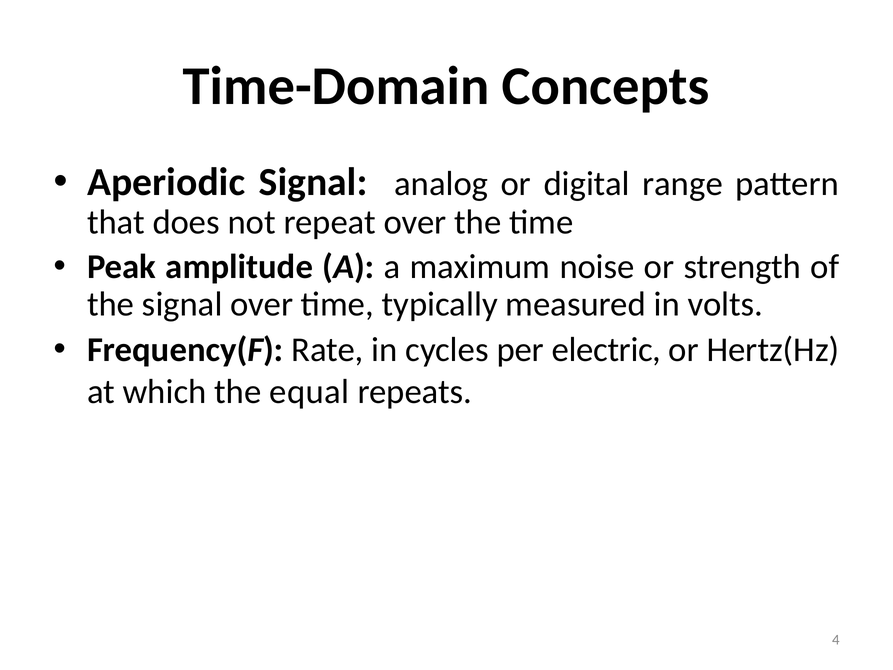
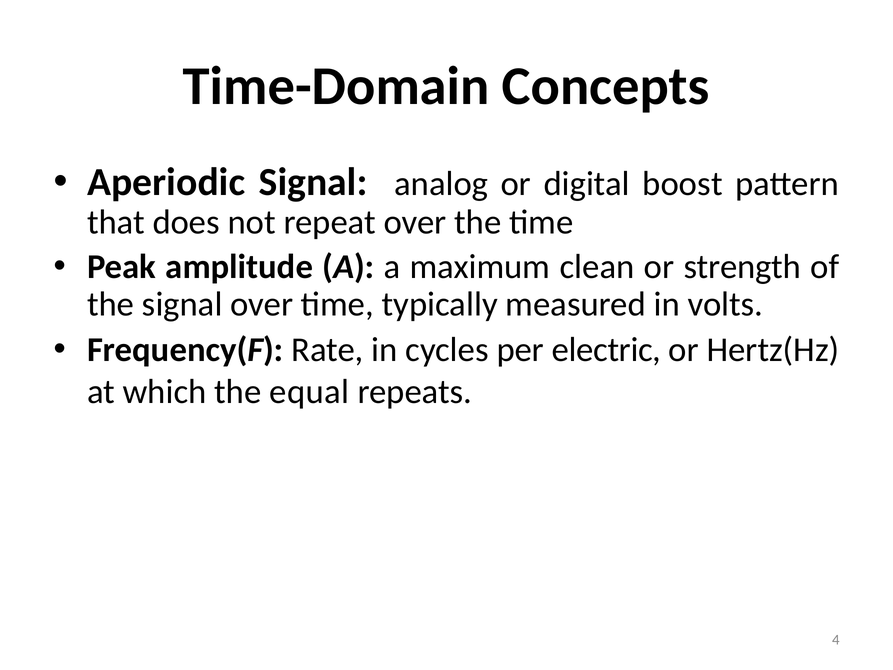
range: range -> boost
noise: noise -> clean
